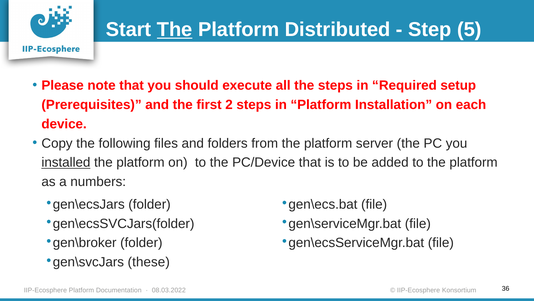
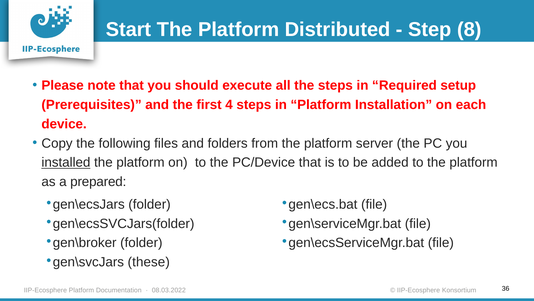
The at (175, 29) underline: present -> none
5: 5 -> 8
2: 2 -> 4
numbers: numbers -> prepared
